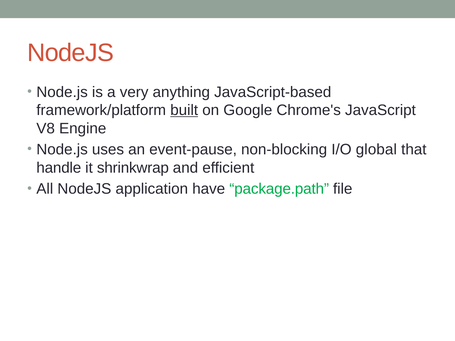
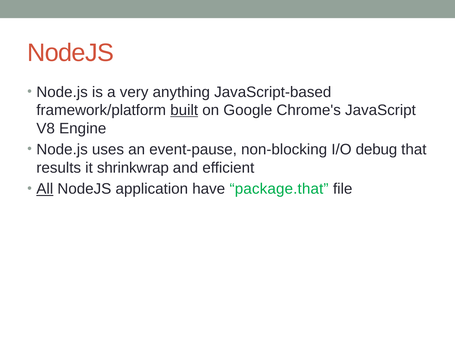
global: global -> debug
handle: handle -> results
All underline: none -> present
package.path: package.path -> package.that
